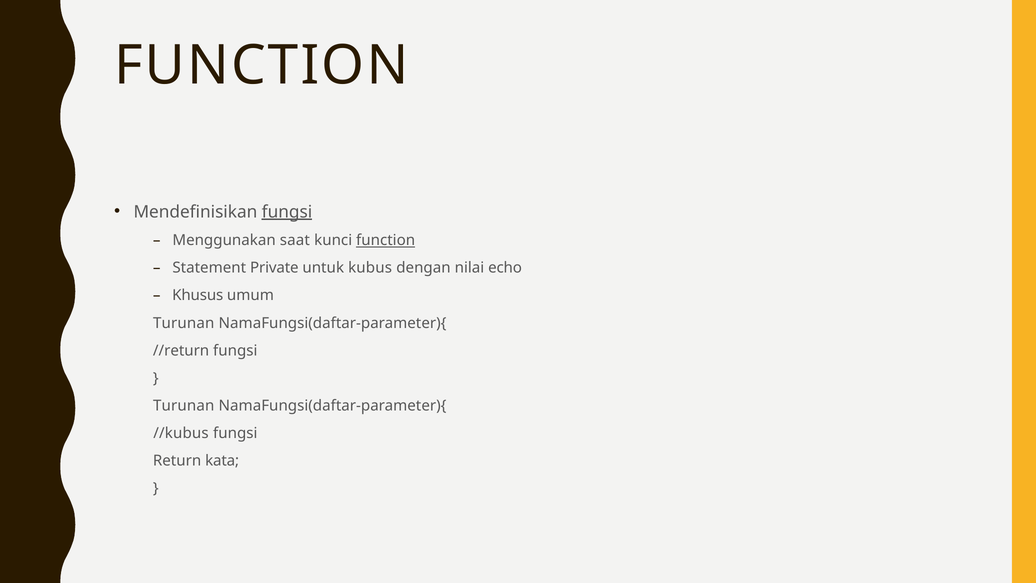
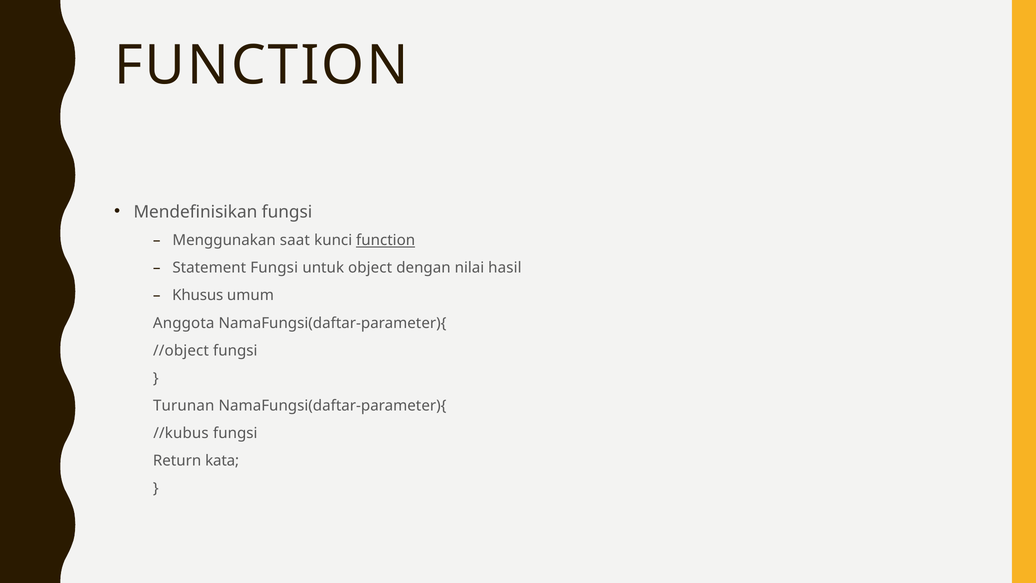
fungsi at (287, 212) underline: present -> none
Statement Private: Private -> Fungsi
kubus: kubus -> object
echo: echo -> hasil
Turunan at (184, 323): Turunan -> Anggota
//return: //return -> //object
